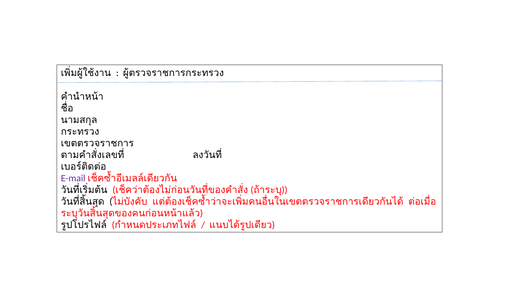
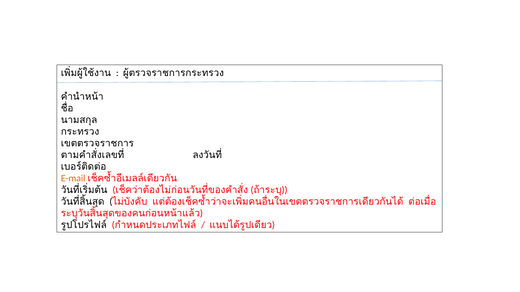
E-mail colour: purple -> orange
